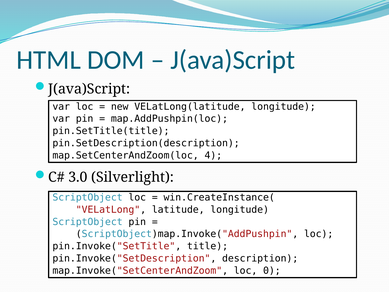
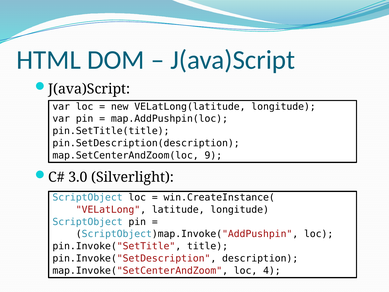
4: 4 -> 9
0: 0 -> 4
